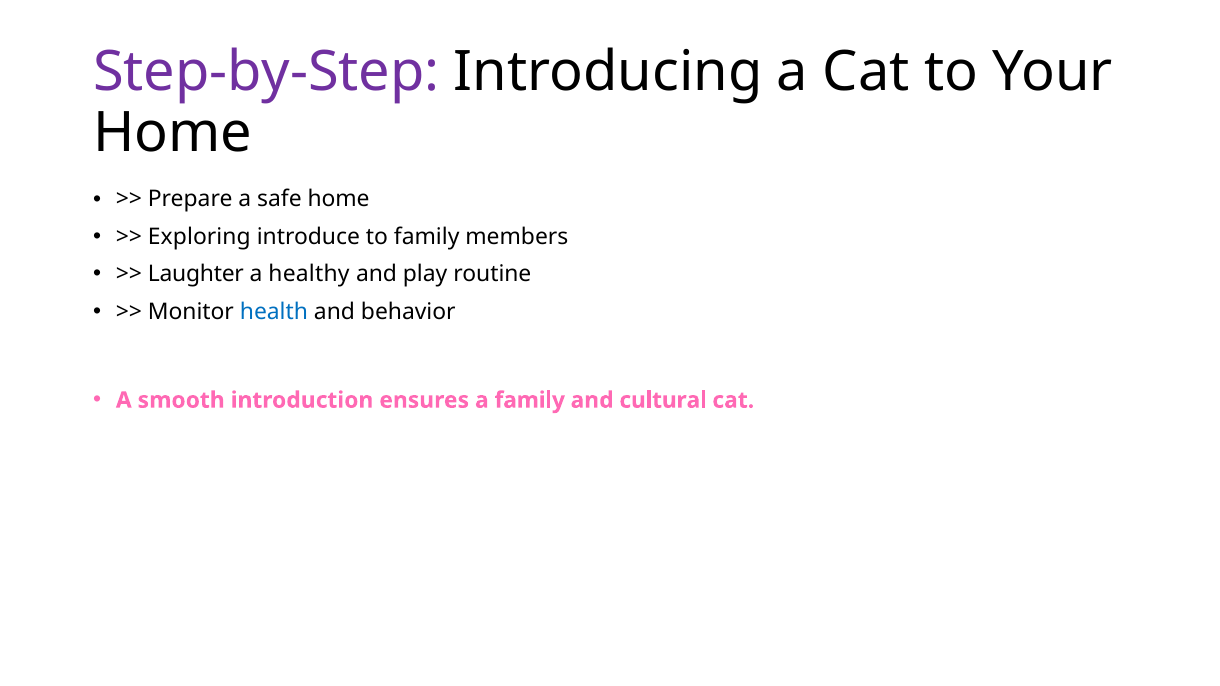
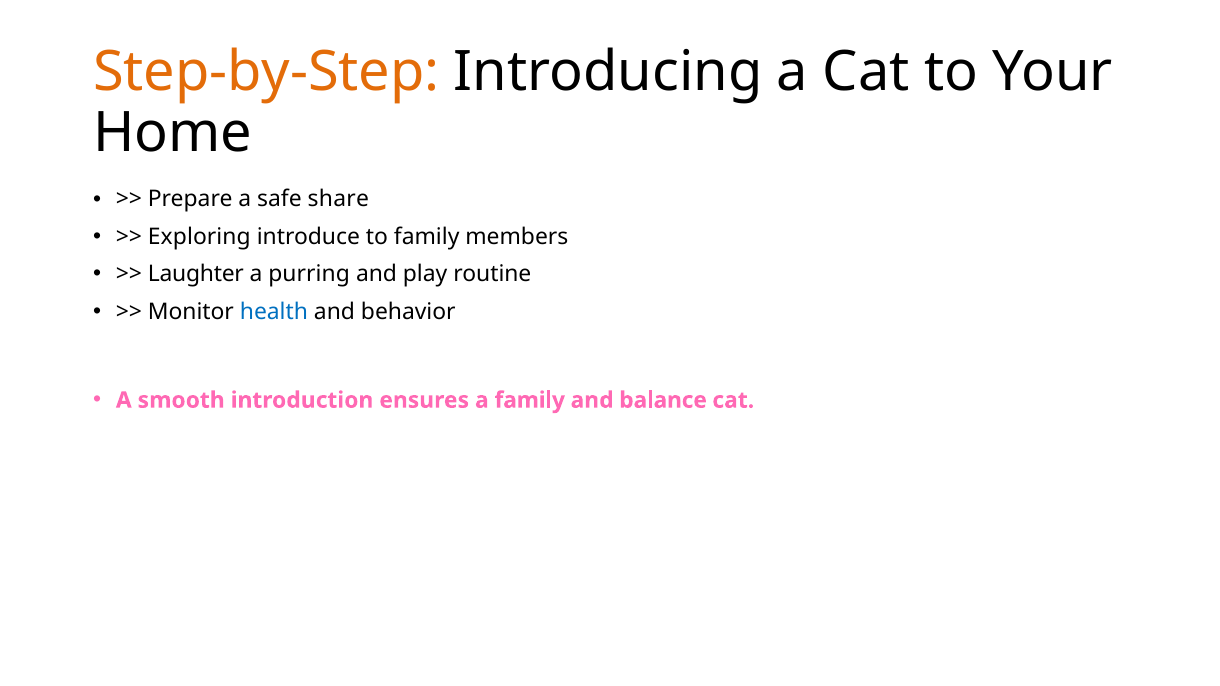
Step-by-Step colour: purple -> orange
safe home: home -> share
healthy: healthy -> purring
cultural: cultural -> balance
